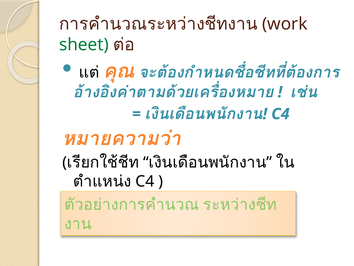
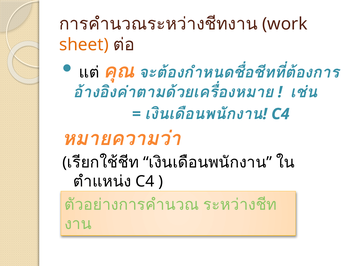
sheet colour: green -> orange
